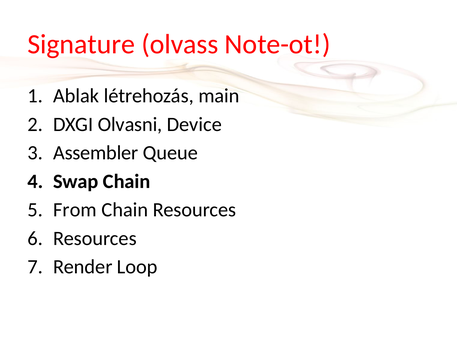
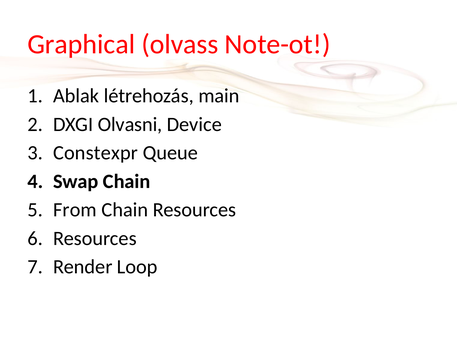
Signature: Signature -> Graphical
Assembler: Assembler -> Constexpr
